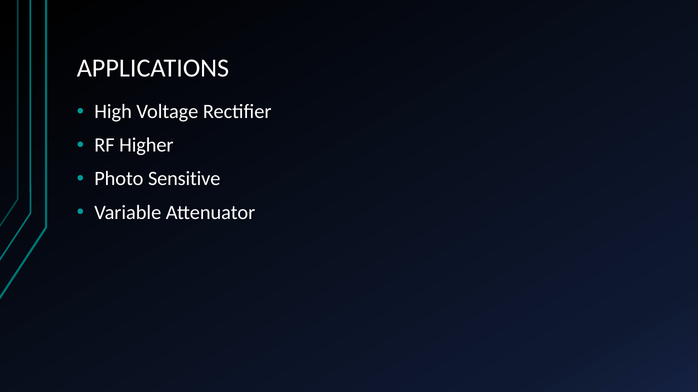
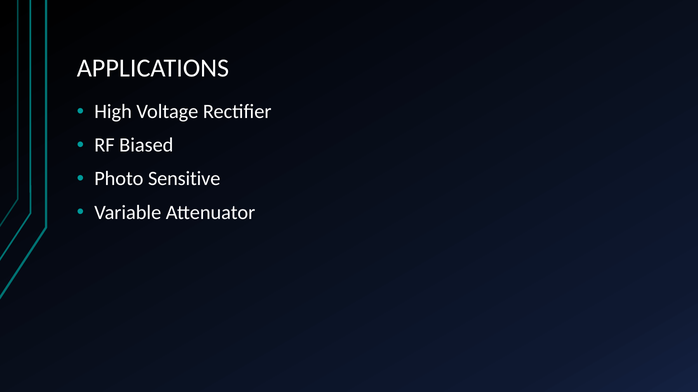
Higher: Higher -> Biased
